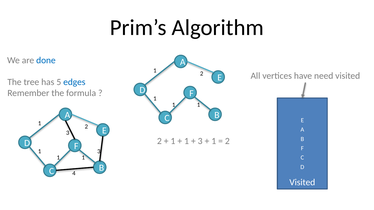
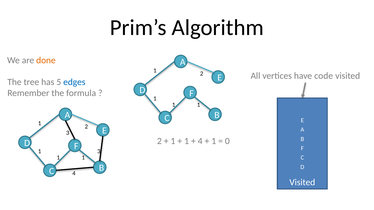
done colour: blue -> orange
need: need -> code
3 at (200, 141): 3 -> 4
2 at (227, 141): 2 -> 0
